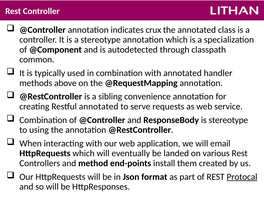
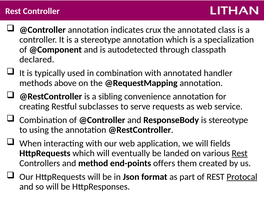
common: common -> declared
Restful annotated: annotated -> subclasses
email: email -> fields
Rest at (240, 153) underline: none -> present
install: install -> offers
